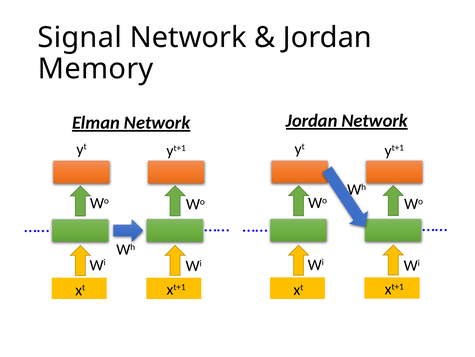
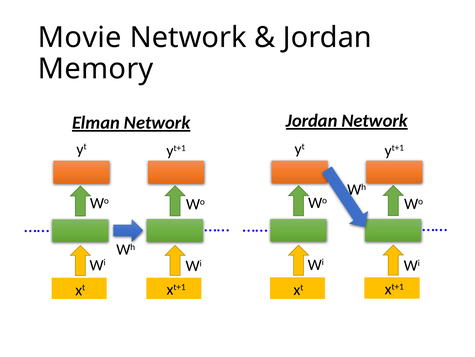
Signal: Signal -> Movie
